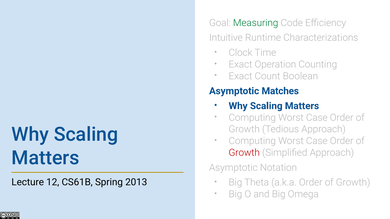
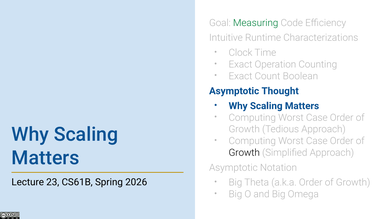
Matches: Matches -> Thought
Growth at (244, 153) colour: red -> black
12: 12 -> 23
2013: 2013 -> 2026
